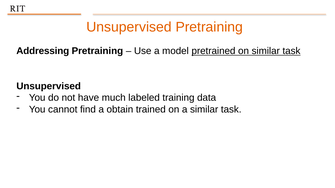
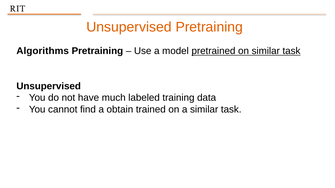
Addressing: Addressing -> Algorithms
